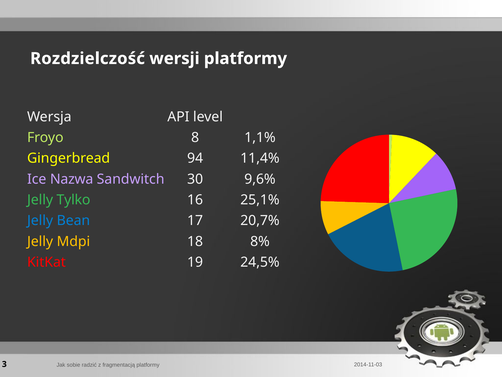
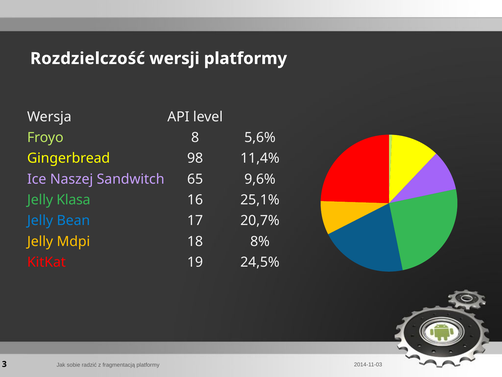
1,1%: 1,1% -> 5,6%
94: 94 -> 98
Nazwa: Nazwa -> Naszej
30: 30 -> 65
Tylko: Tylko -> Klasa
